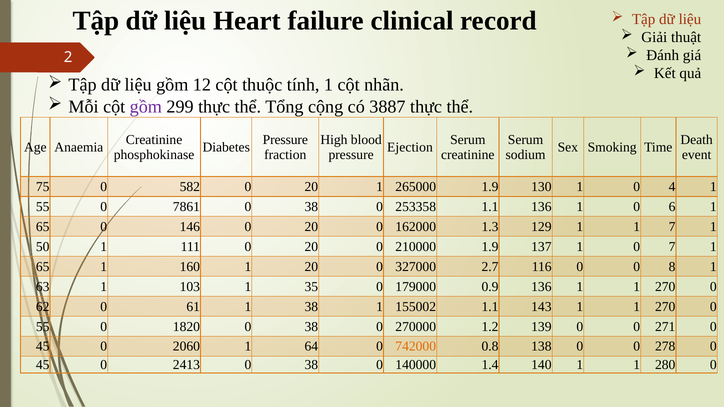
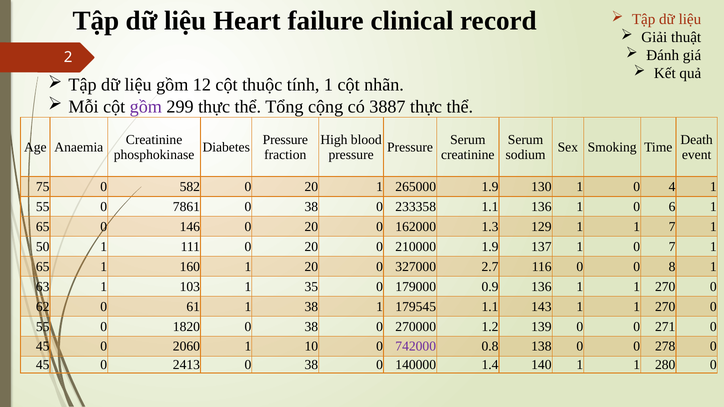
Ejection at (410, 147): Ejection -> Pressure
253358: 253358 -> 233358
155002: 155002 -> 179545
64: 64 -> 10
742000 colour: orange -> purple
